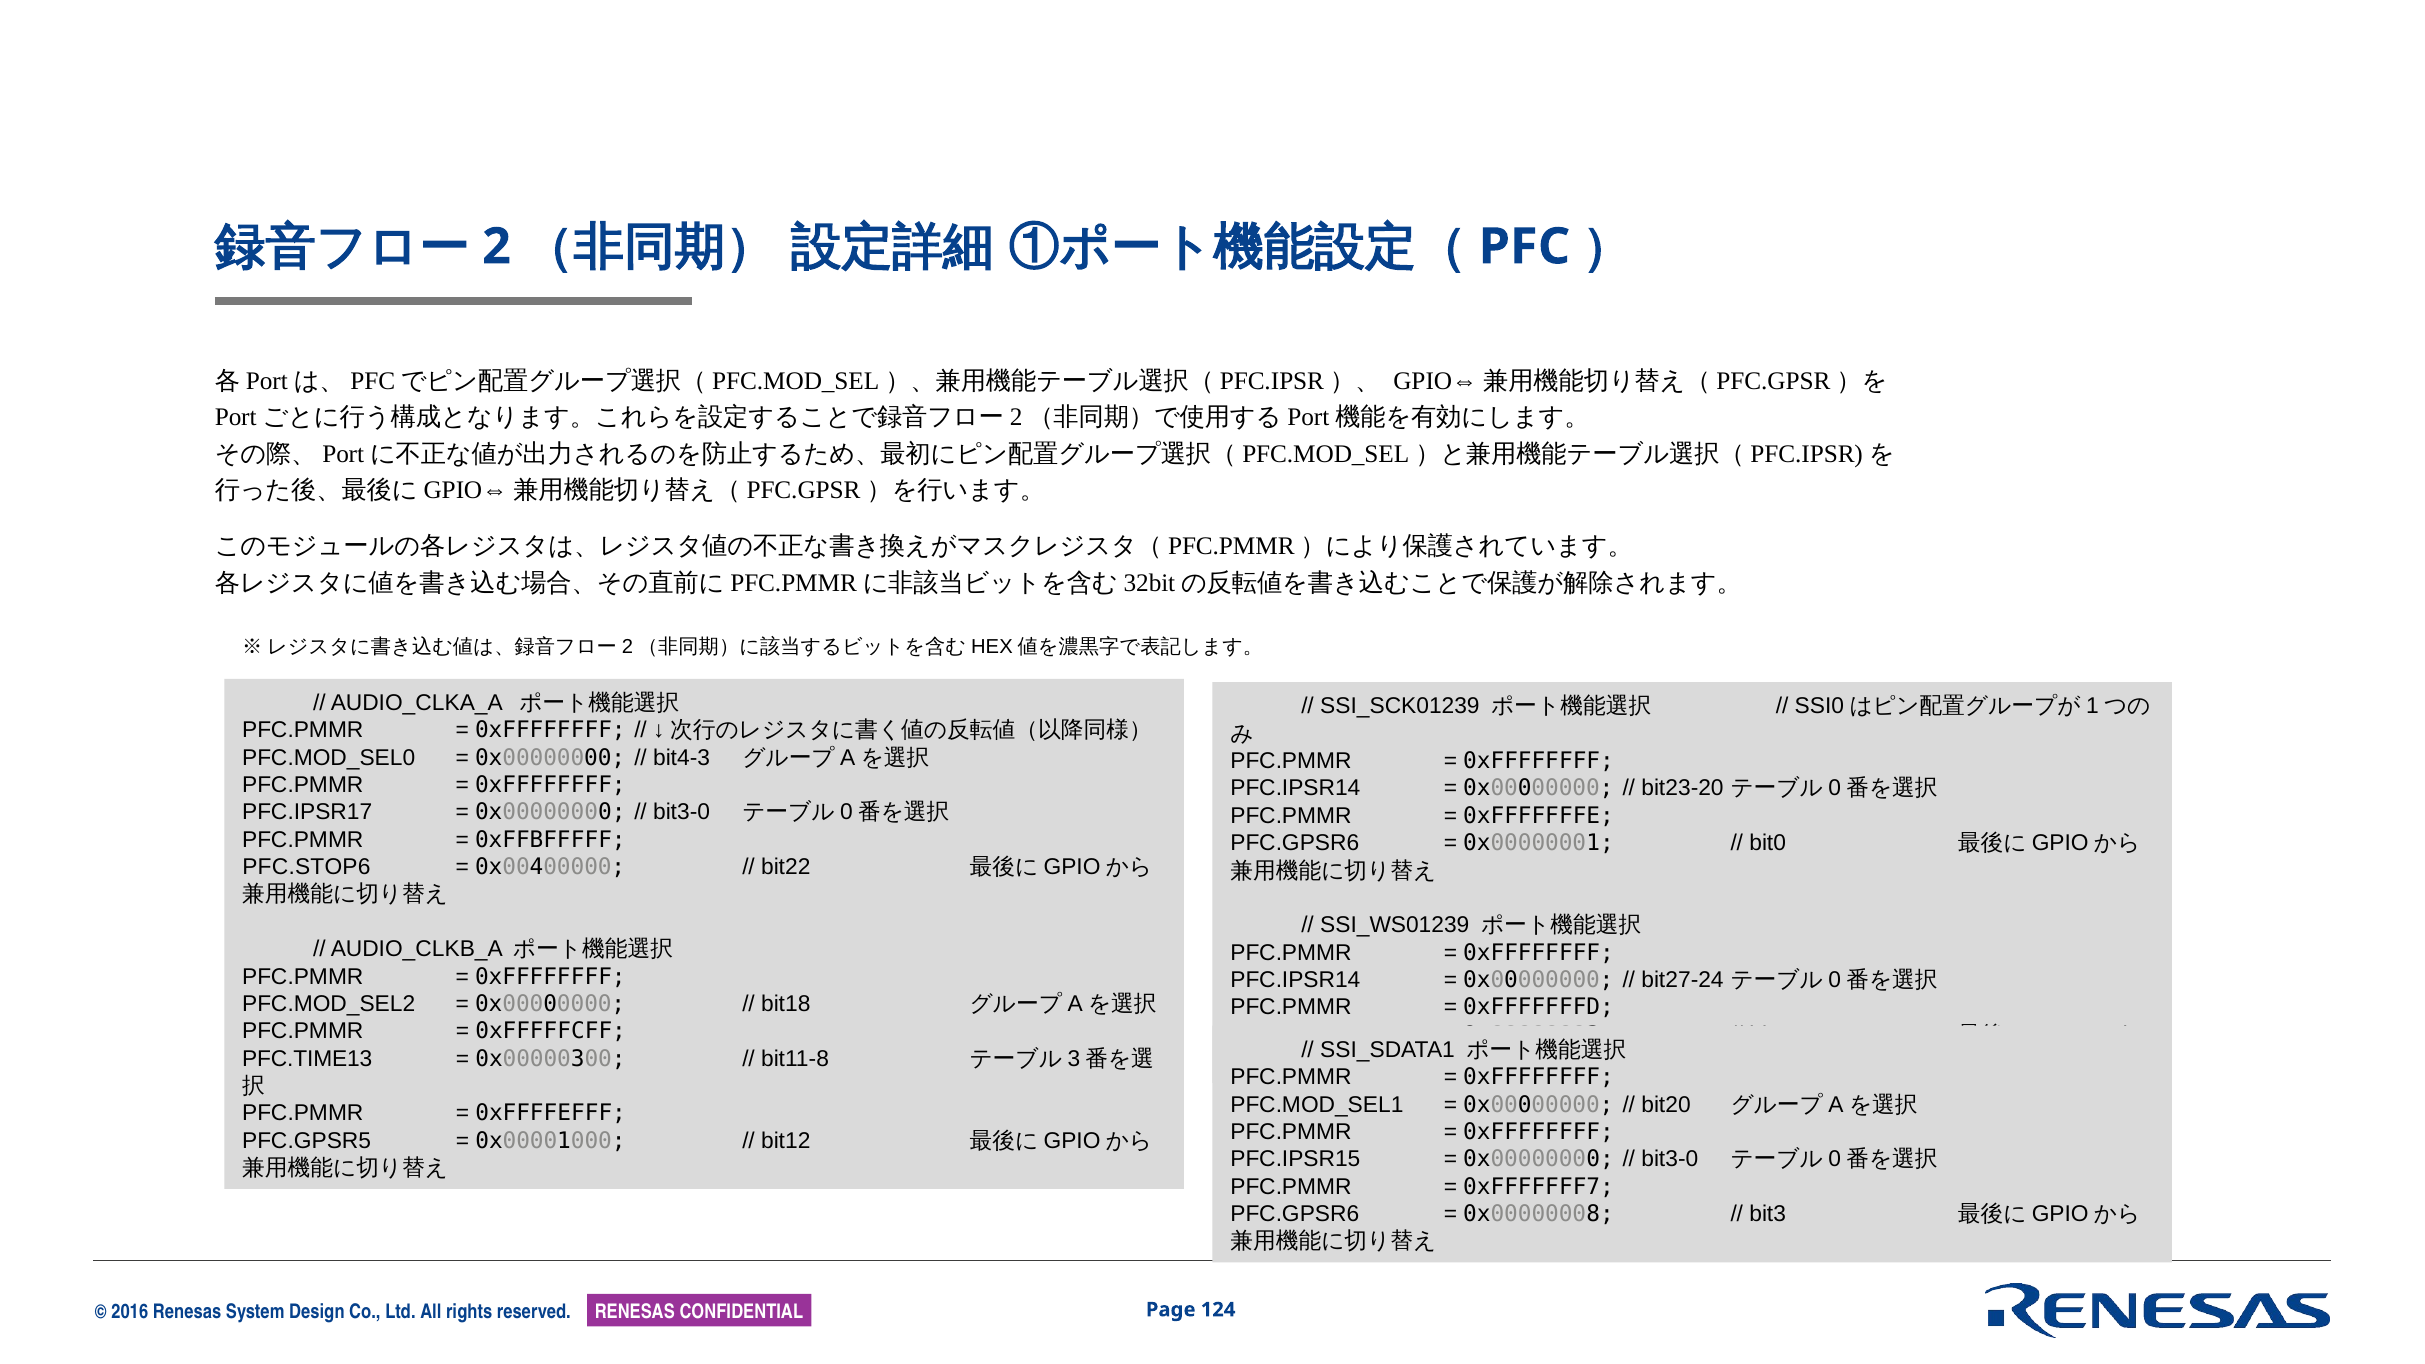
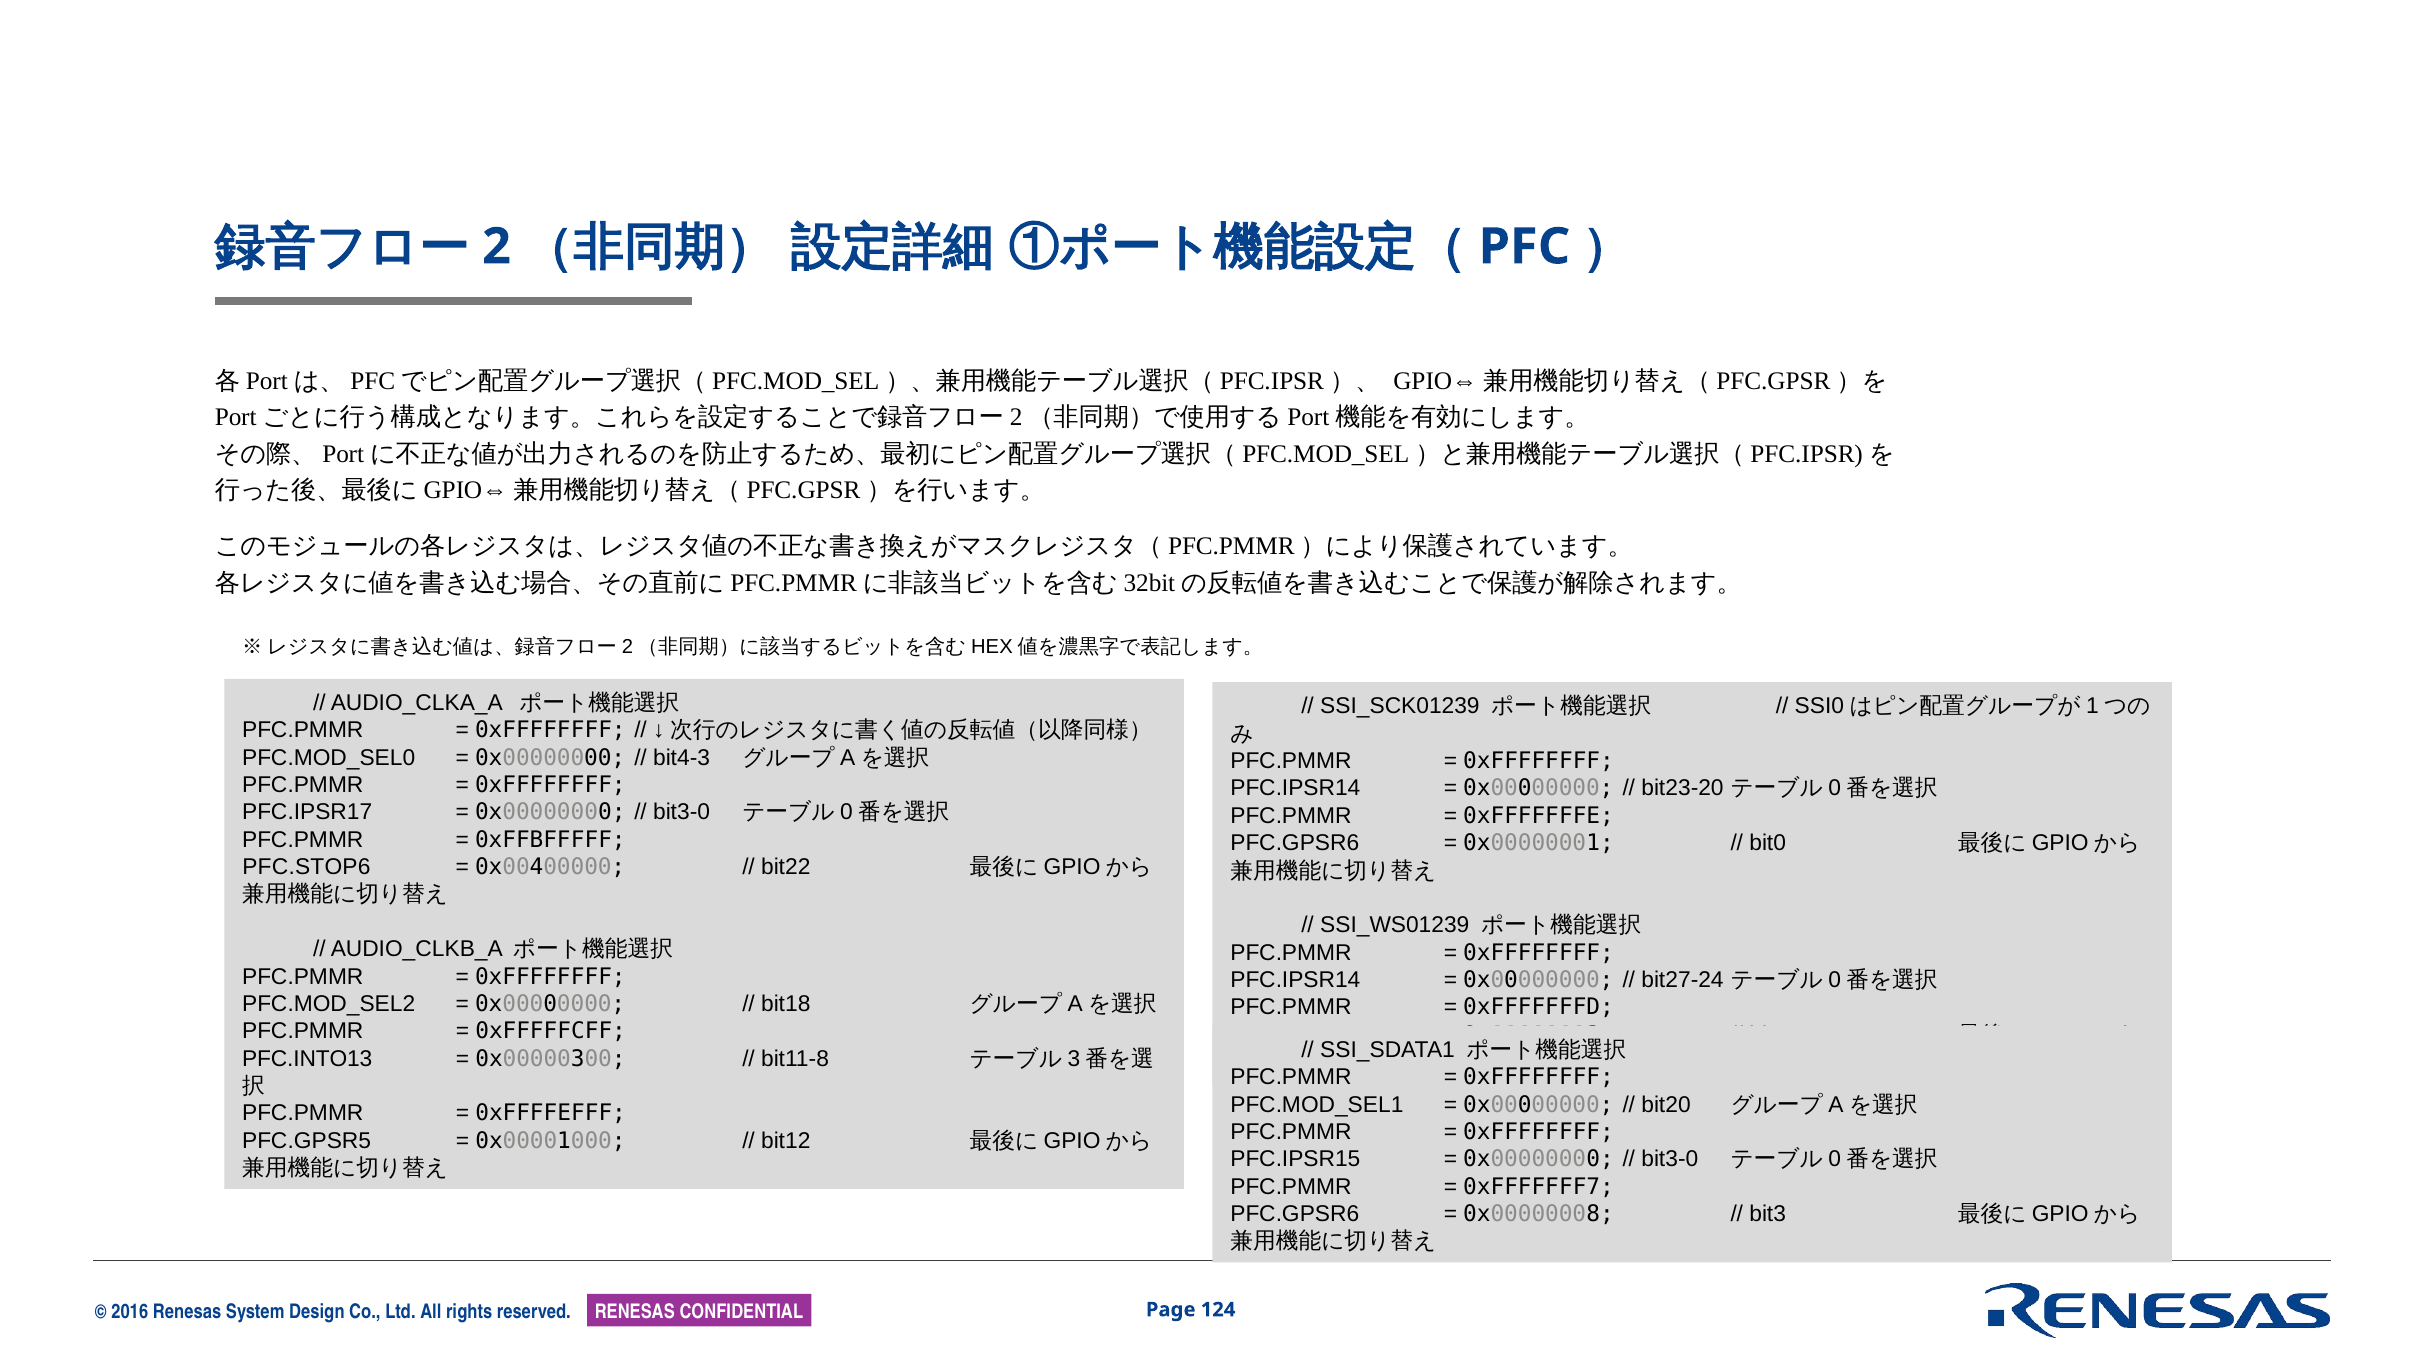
PFC.TIME13: PFC.TIME13 -> PFC.INTO13
